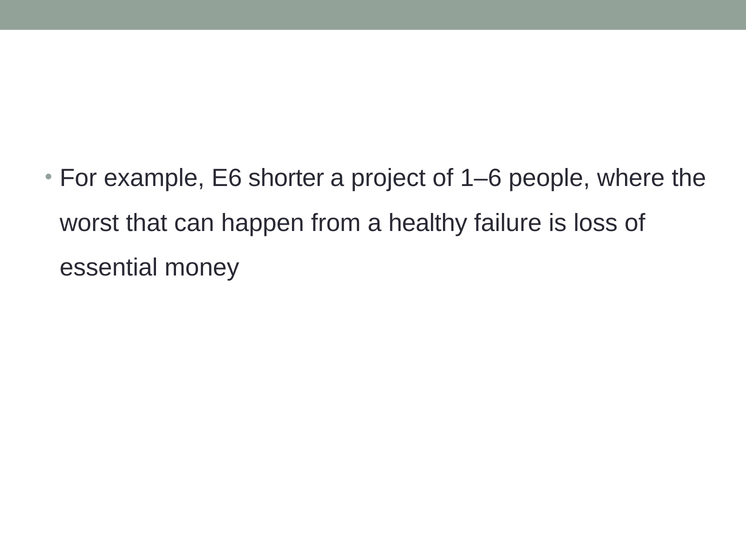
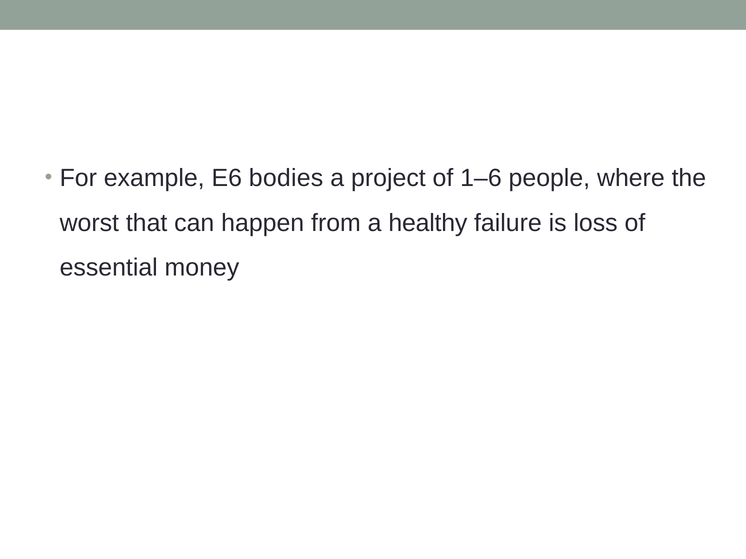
shorter: shorter -> bodies
